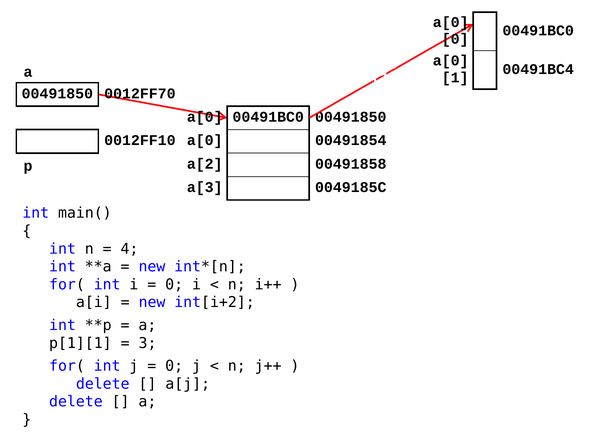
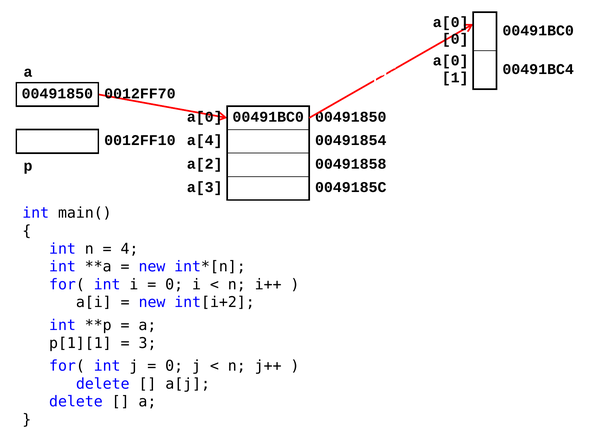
a[0 at (205, 140): a[0 -> a[4
